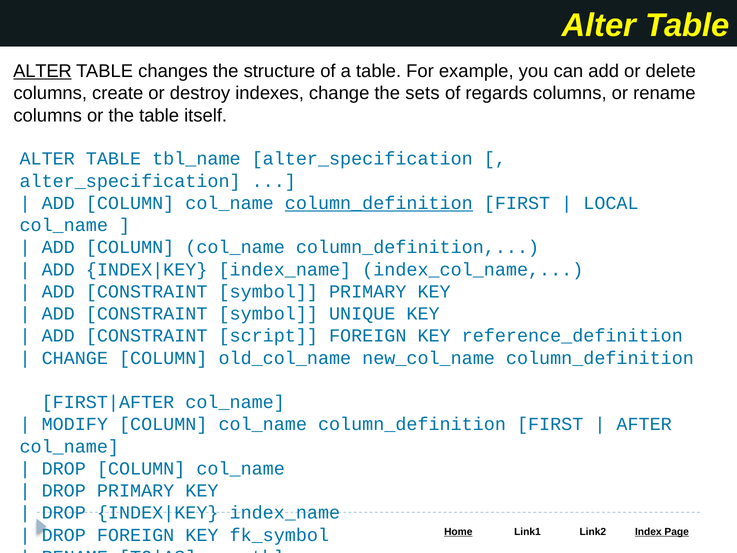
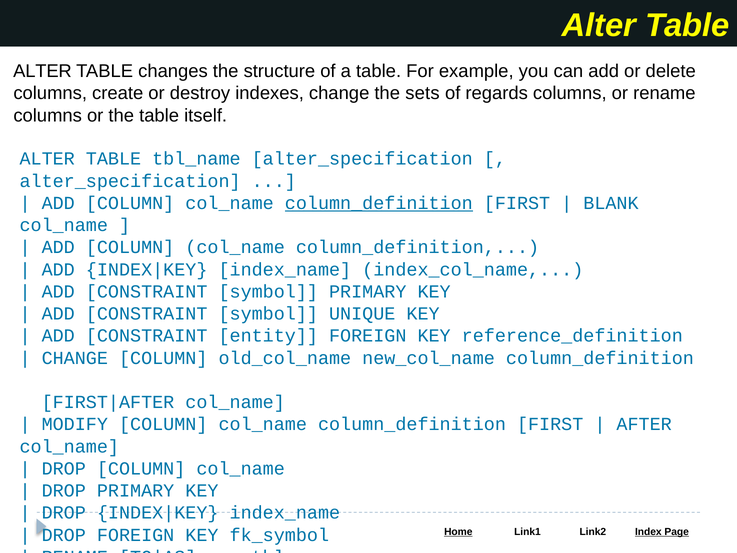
ALTER at (42, 71) underline: present -> none
LOCAL: LOCAL -> BLANK
script: script -> entity
